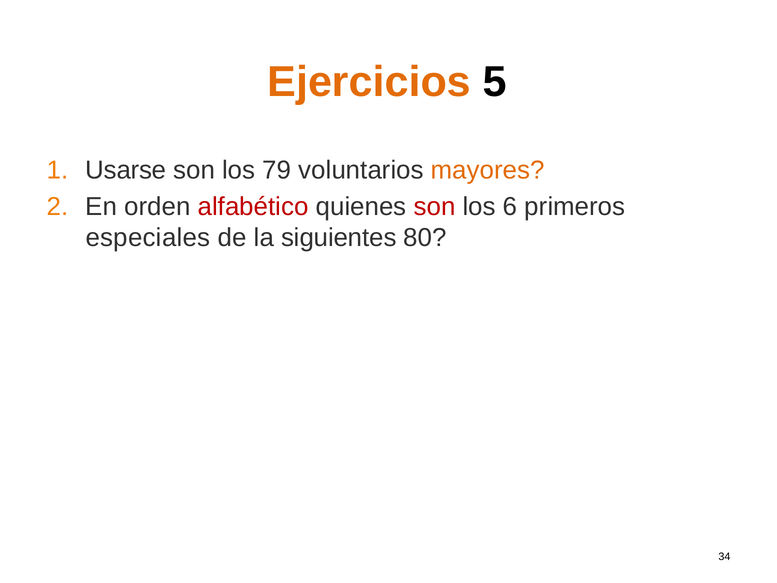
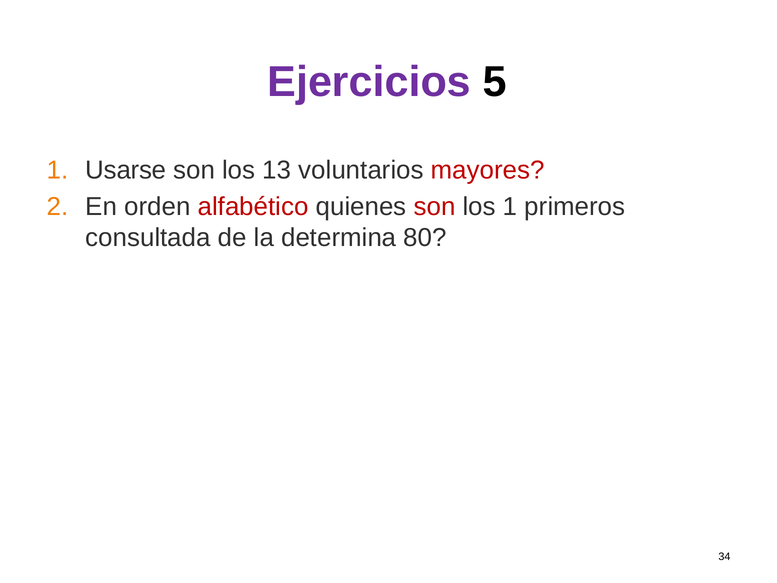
Ejercicios colour: orange -> purple
79: 79 -> 13
mayores colour: orange -> red
los 6: 6 -> 1
especiales: especiales -> consultada
siguientes: siguientes -> determina
